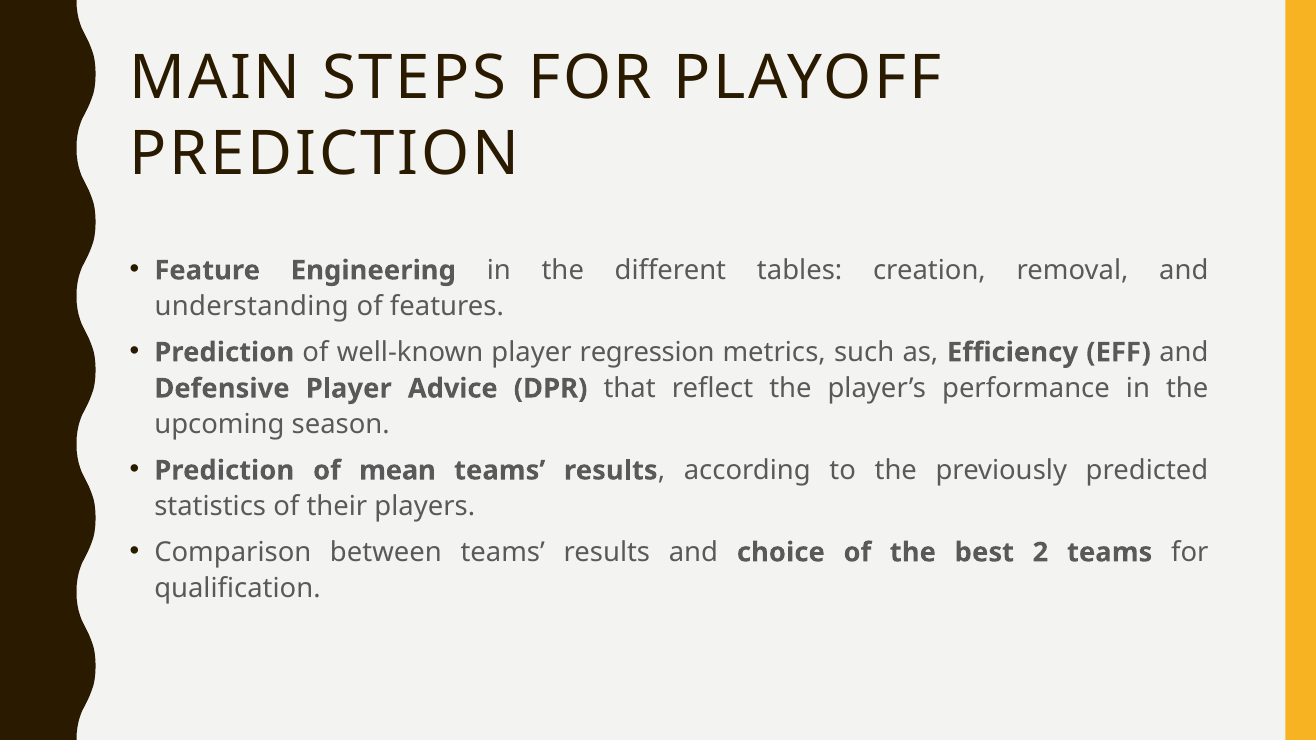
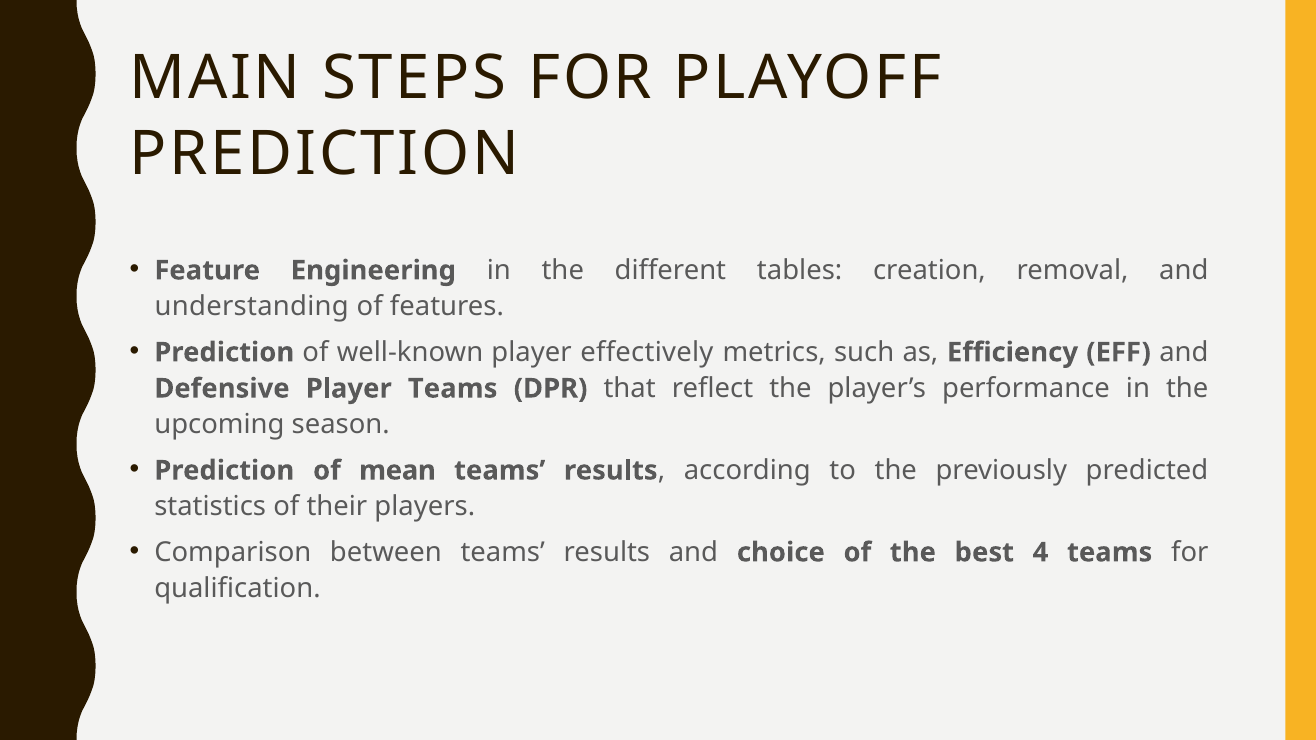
regression: regression -> effectively
Player Advice: Advice -> Teams
2: 2 -> 4
